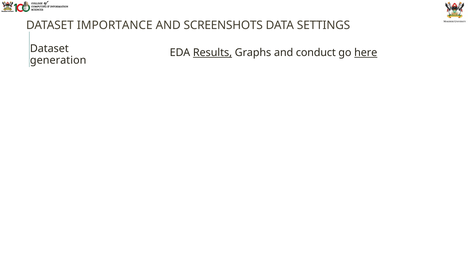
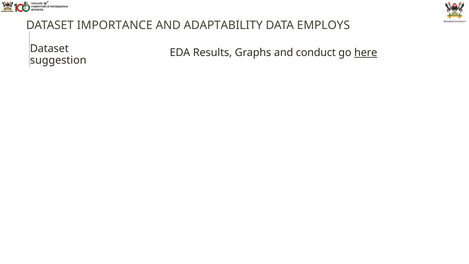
SCREENSHOTS: SCREENSHOTS -> ADAPTABILITY
SETTINGS: SETTINGS -> EMPLOYS
Results underline: present -> none
generation: generation -> suggestion
